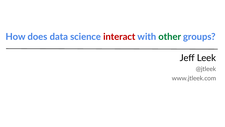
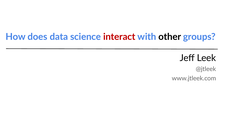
other colour: green -> black
